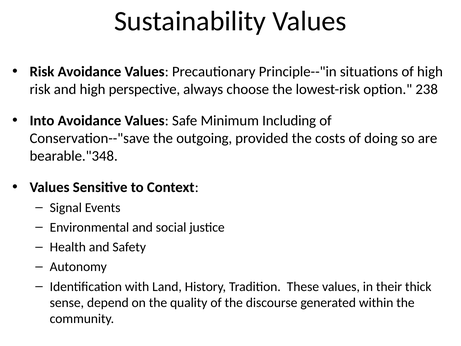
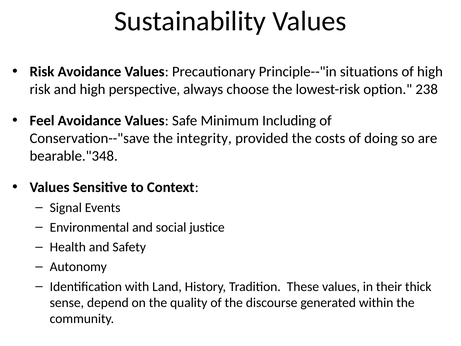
Into: Into -> Feel
outgoing: outgoing -> integrity
